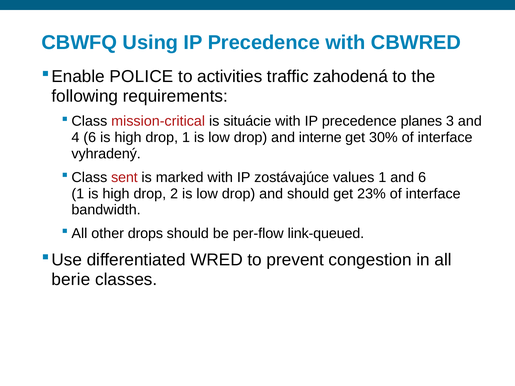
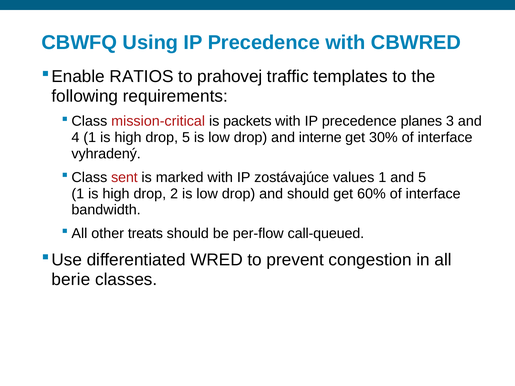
POLICE: POLICE -> RATIOS
activities: activities -> prahovej
zahodená: zahodená -> templates
situácie: situácie -> packets
4 6: 6 -> 1
drop 1: 1 -> 5
and 6: 6 -> 5
23%: 23% -> 60%
drops: drops -> treats
link-queued: link-queued -> call-queued
